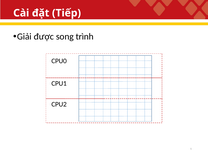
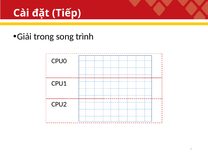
được: được -> trong
